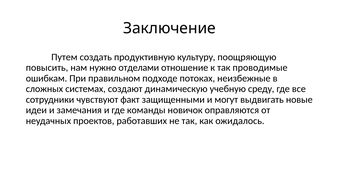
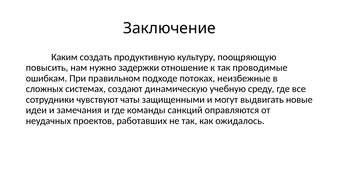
Путем: Путем -> Каким
отделами: отделами -> задержки
факт: факт -> чаты
новичок: новичок -> санкций
